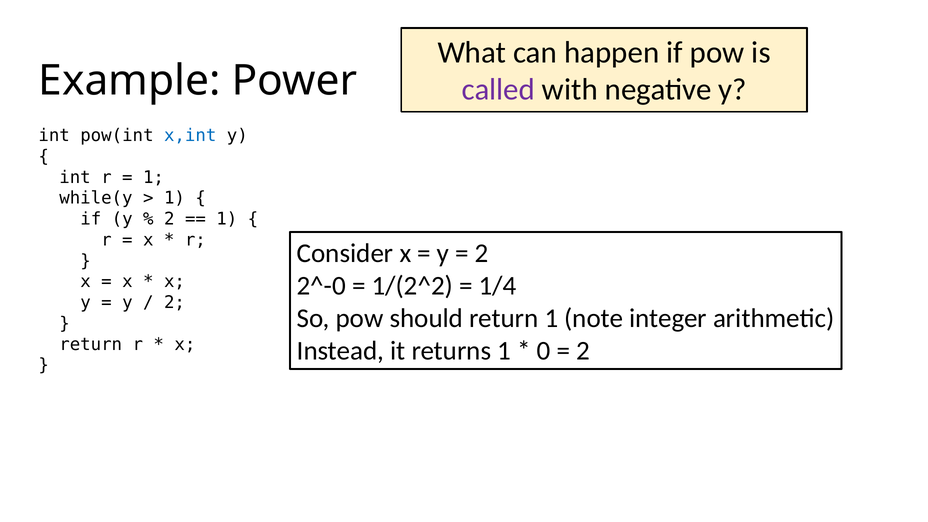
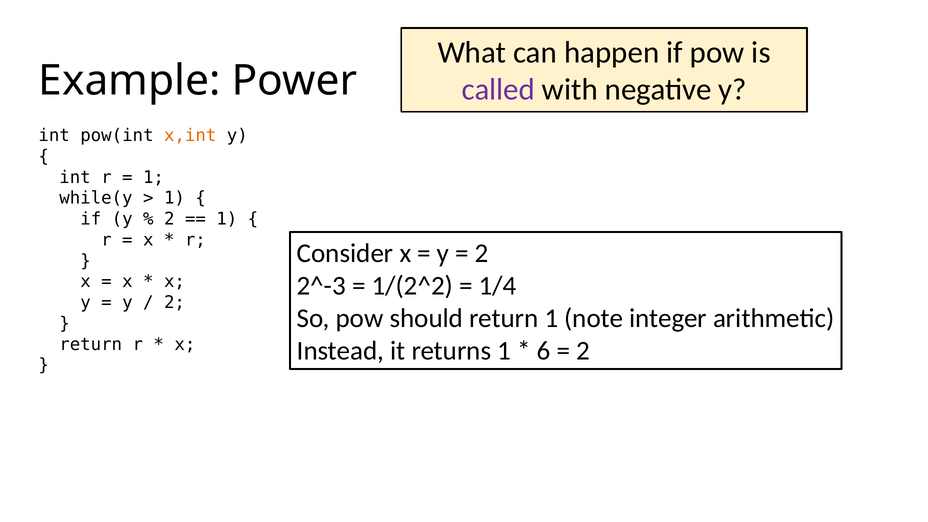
x,int colour: blue -> orange
2^-0: 2^-0 -> 2^-3
0: 0 -> 6
